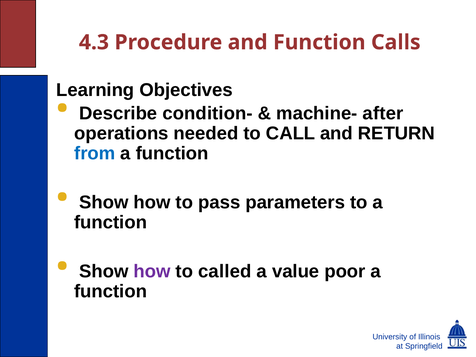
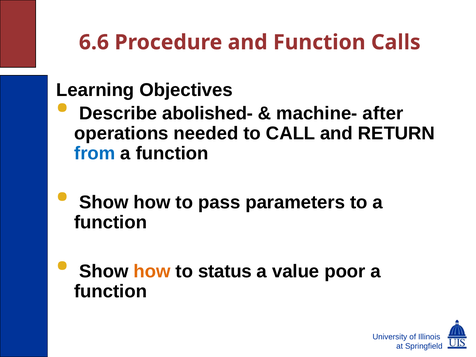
4.3: 4.3 -> 6.6
condition-: condition- -> abolished-
how at (152, 271) colour: purple -> orange
called: called -> status
